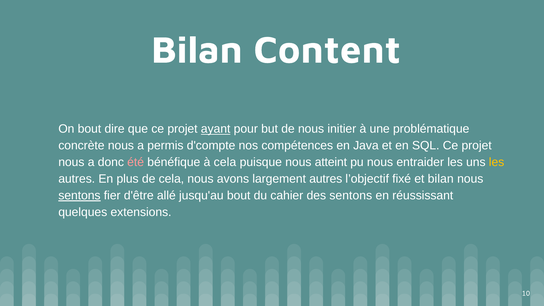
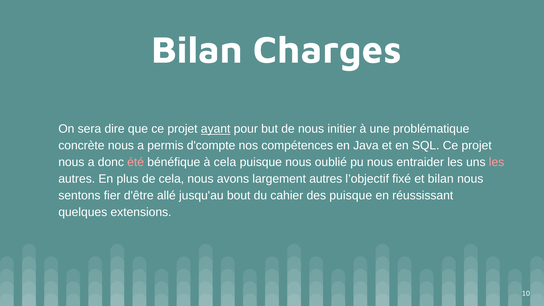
Content: Content -> Charges
On bout: bout -> sera
atteint: atteint -> oublié
les at (497, 162) colour: yellow -> pink
sentons at (79, 196) underline: present -> none
des sentons: sentons -> puisque
